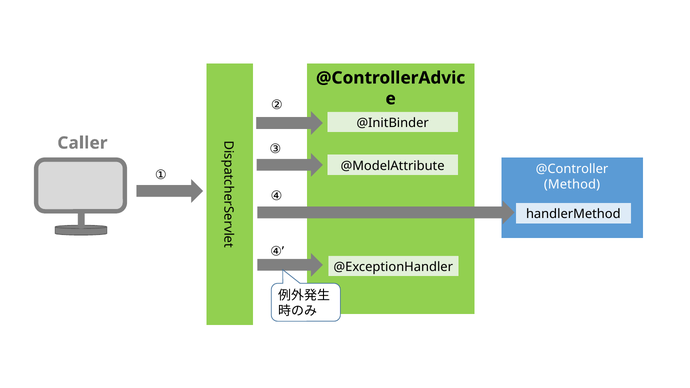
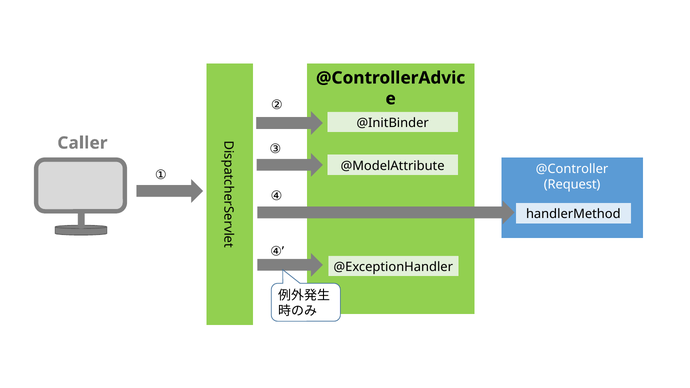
Method: Method -> Request
